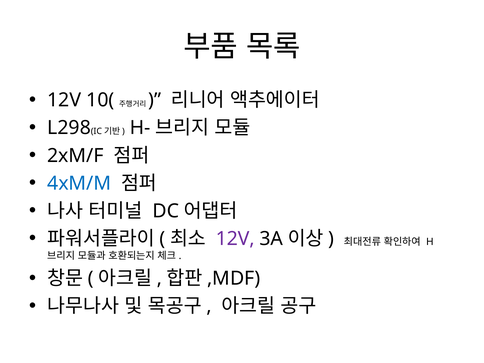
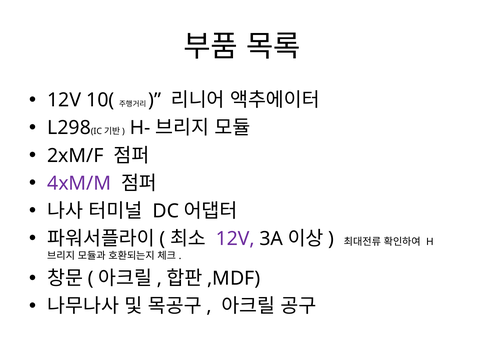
4xM/M colour: blue -> purple
